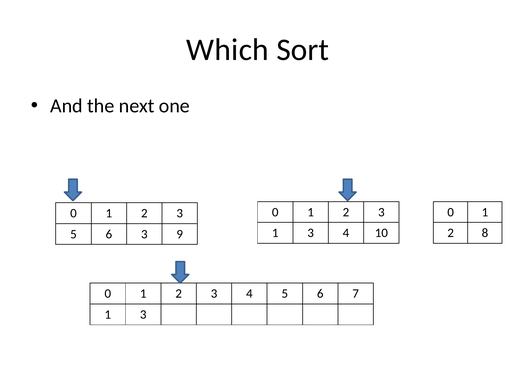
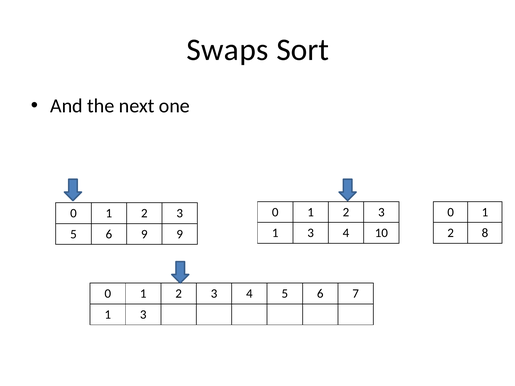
Which: Which -> Swaps
6 3: 3 -> 9
